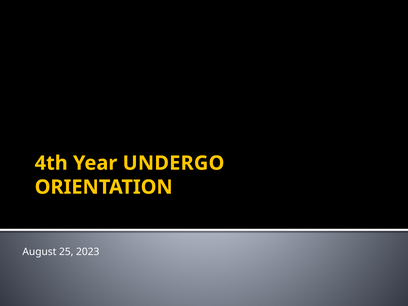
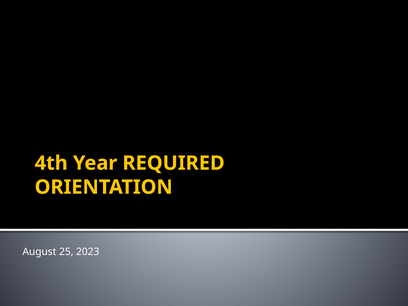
UNDERGO: UNDERGO -> REQUIRED
